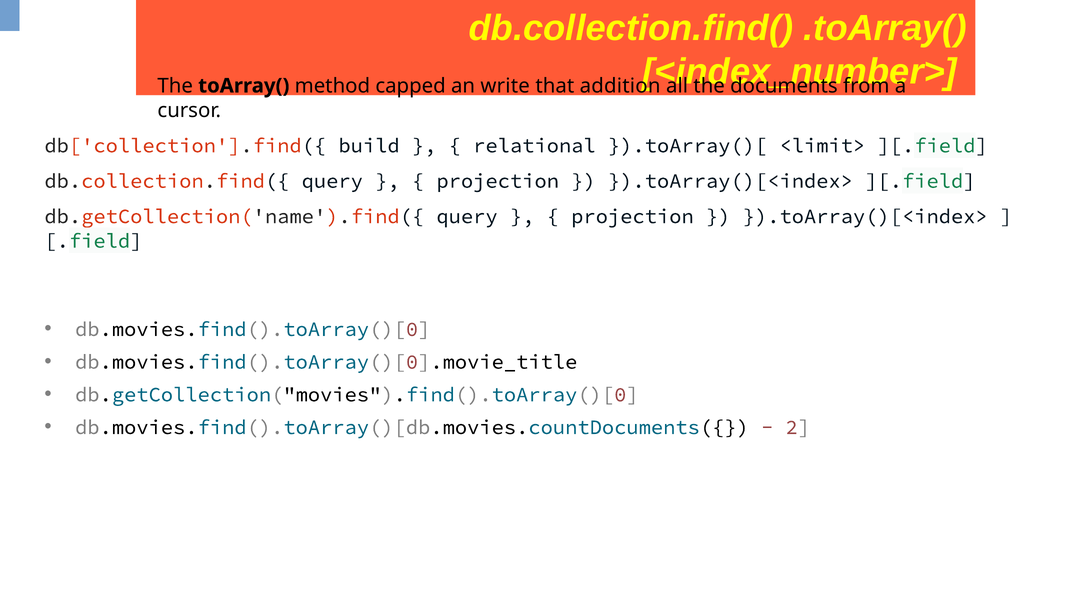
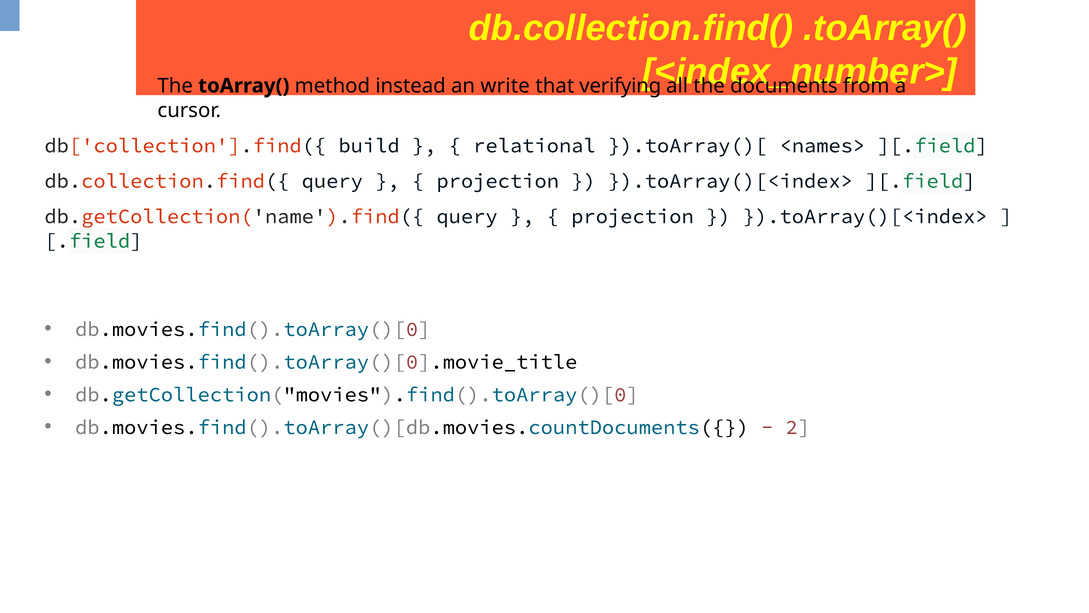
capped: capped -> instead
addition: addition -> verifying
<limit>: <limit> -> <names>
